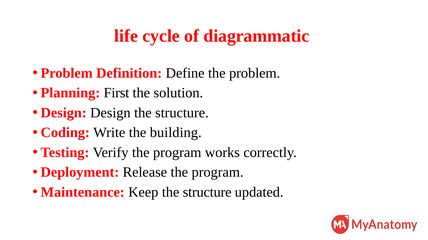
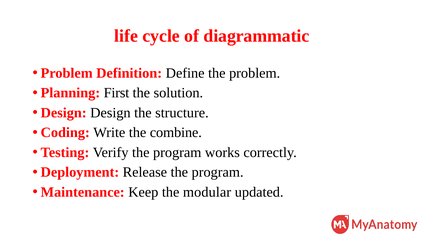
building: building -> combine
Keep the structure: structure -> modular
